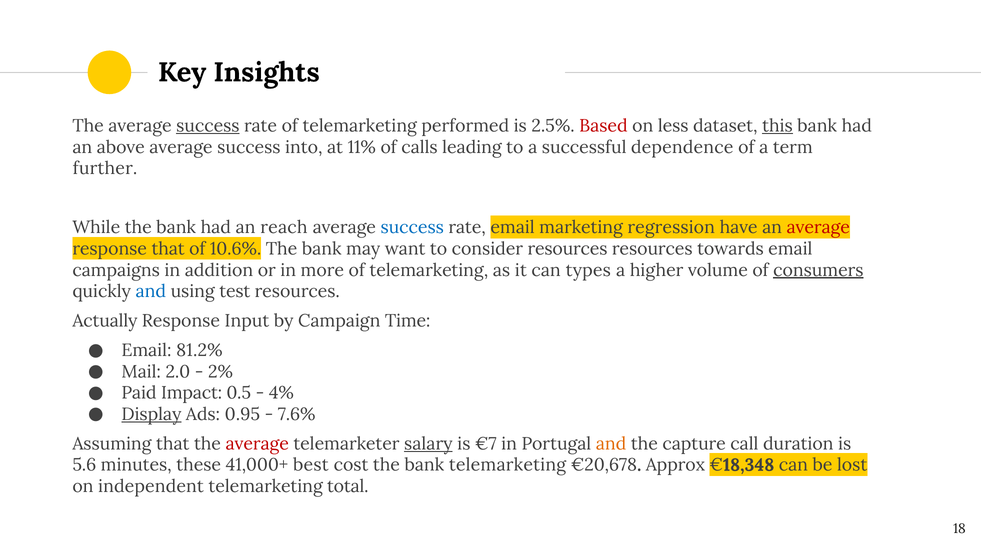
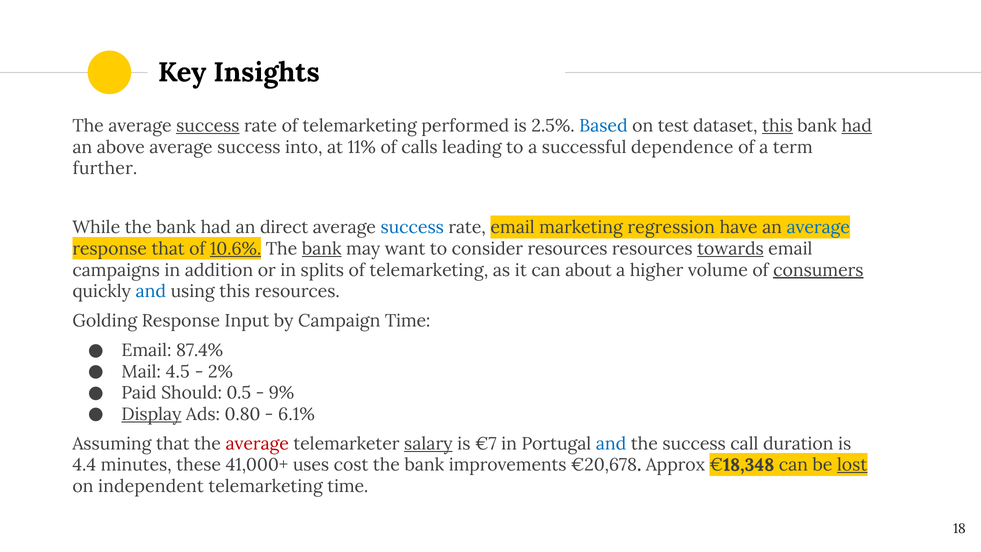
Based colour: red -> blue
less: less -> test
had at (857, 126) underline: none -> present
reach: reach -> direct
average at (818, 228) colour: red -> blue
10.6% underline: none -> present
bank at (322, 249) underline: none -> present
towards underline: none -> present
more: more -> splits
types: types -> about
using test: test -> this
Actually: Actually -> Golding
81.2%: 81.2% -> 87.4%
2.0: 2.0 -> 4.5
Impact: Impact -> Should
4%: 4% -> 9%
0.95: 0.95 -> 0.80
7.6%: 7.6% -> 6.1%
and at (611, 444) colour: orange -> blue
the capture: capture -> success
5.6: 5.6 -> 4.4
best: best -> uses
bank telemarketing: telemarketing -> improvements
lost underline: none -> present
telemarketing total: total -> time
